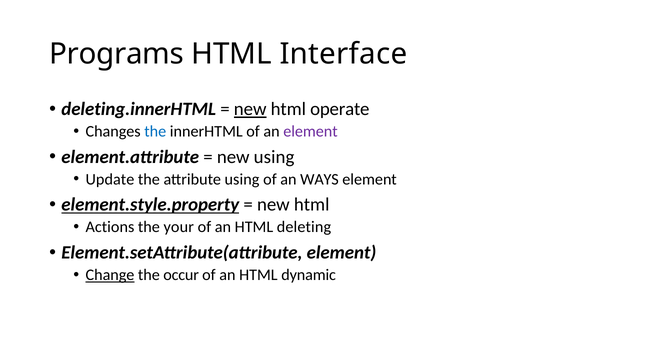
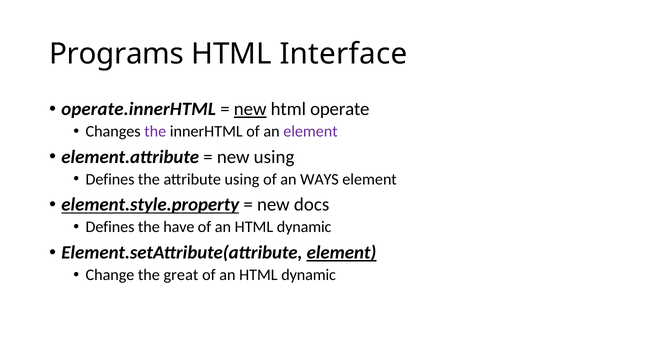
deleting.innerHTML: deleting.innerHTML -> operate.innerHTML
the at (155, 131) colour: blue -> purple
Update at (110, 179): Update -> Defines
html at (312, 205): html -> docs
Actions at (110, 227): Actions -> Defines
your: your -> have
deleting at (304, 227): deleting -> dynamic
element at (341, 253) underline: none -> present
Change underline: present -> none
occur: occur -> great
